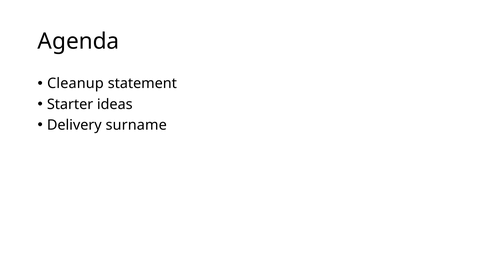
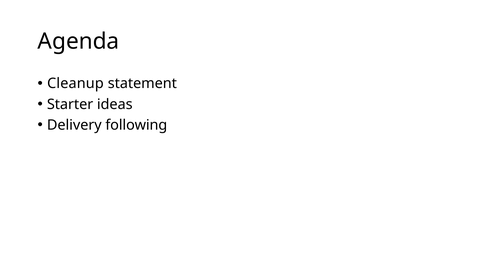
surname: surname -> following
